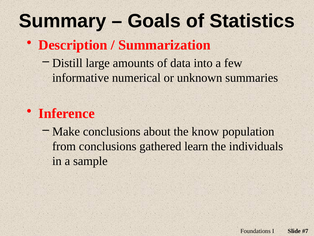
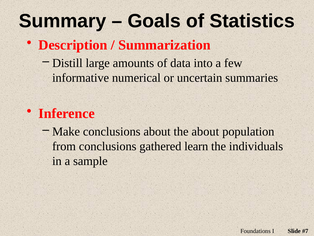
unknown: unknown -> uncertain
the know: know -> about
